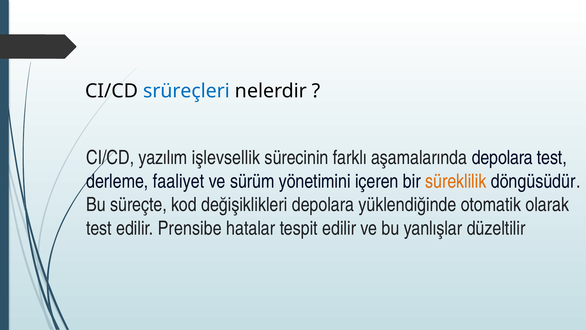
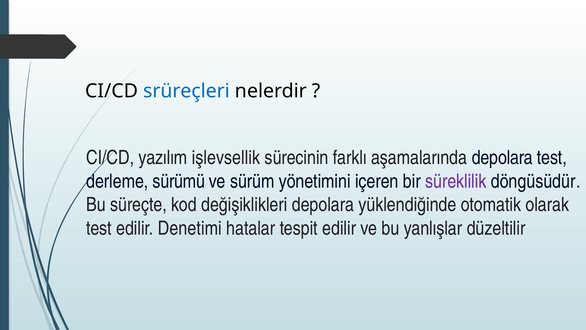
faaliyet: faaliyet -> sürümü
süreklilik colour: orange -> purple
Prensibe: Prensibe -> Denetimi
